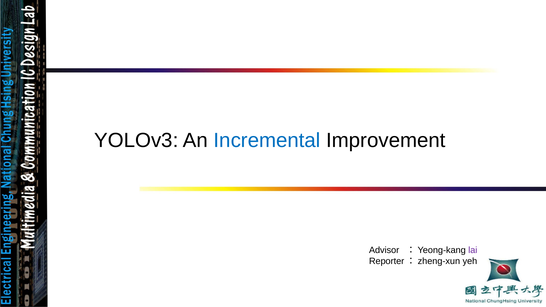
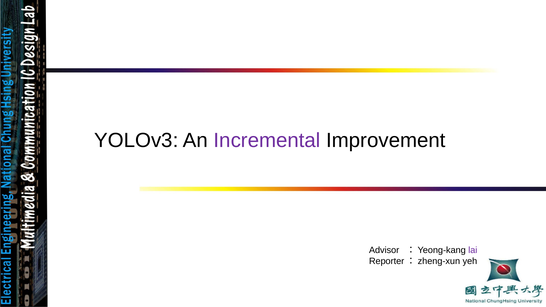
Incremental colour: blue -> purple
